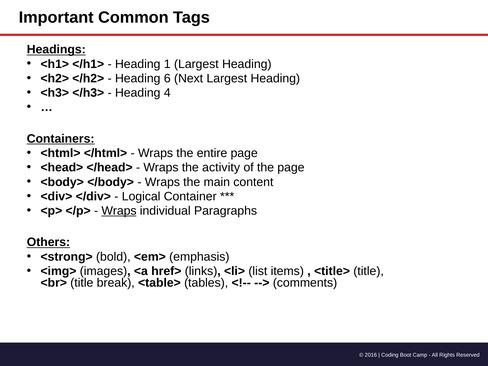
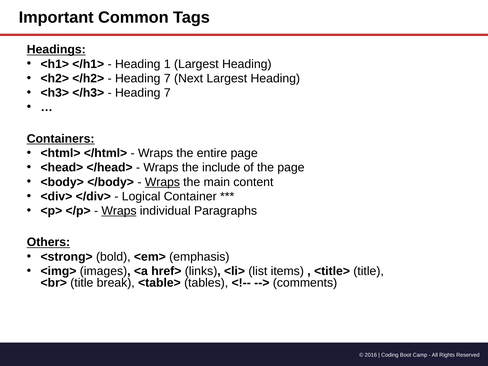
6 at (167, 78): 6 -> 7
4 at (167, 93): 4 -> 7
activity: activity -> include
Wraps at (162, 182) underline: none -> present
